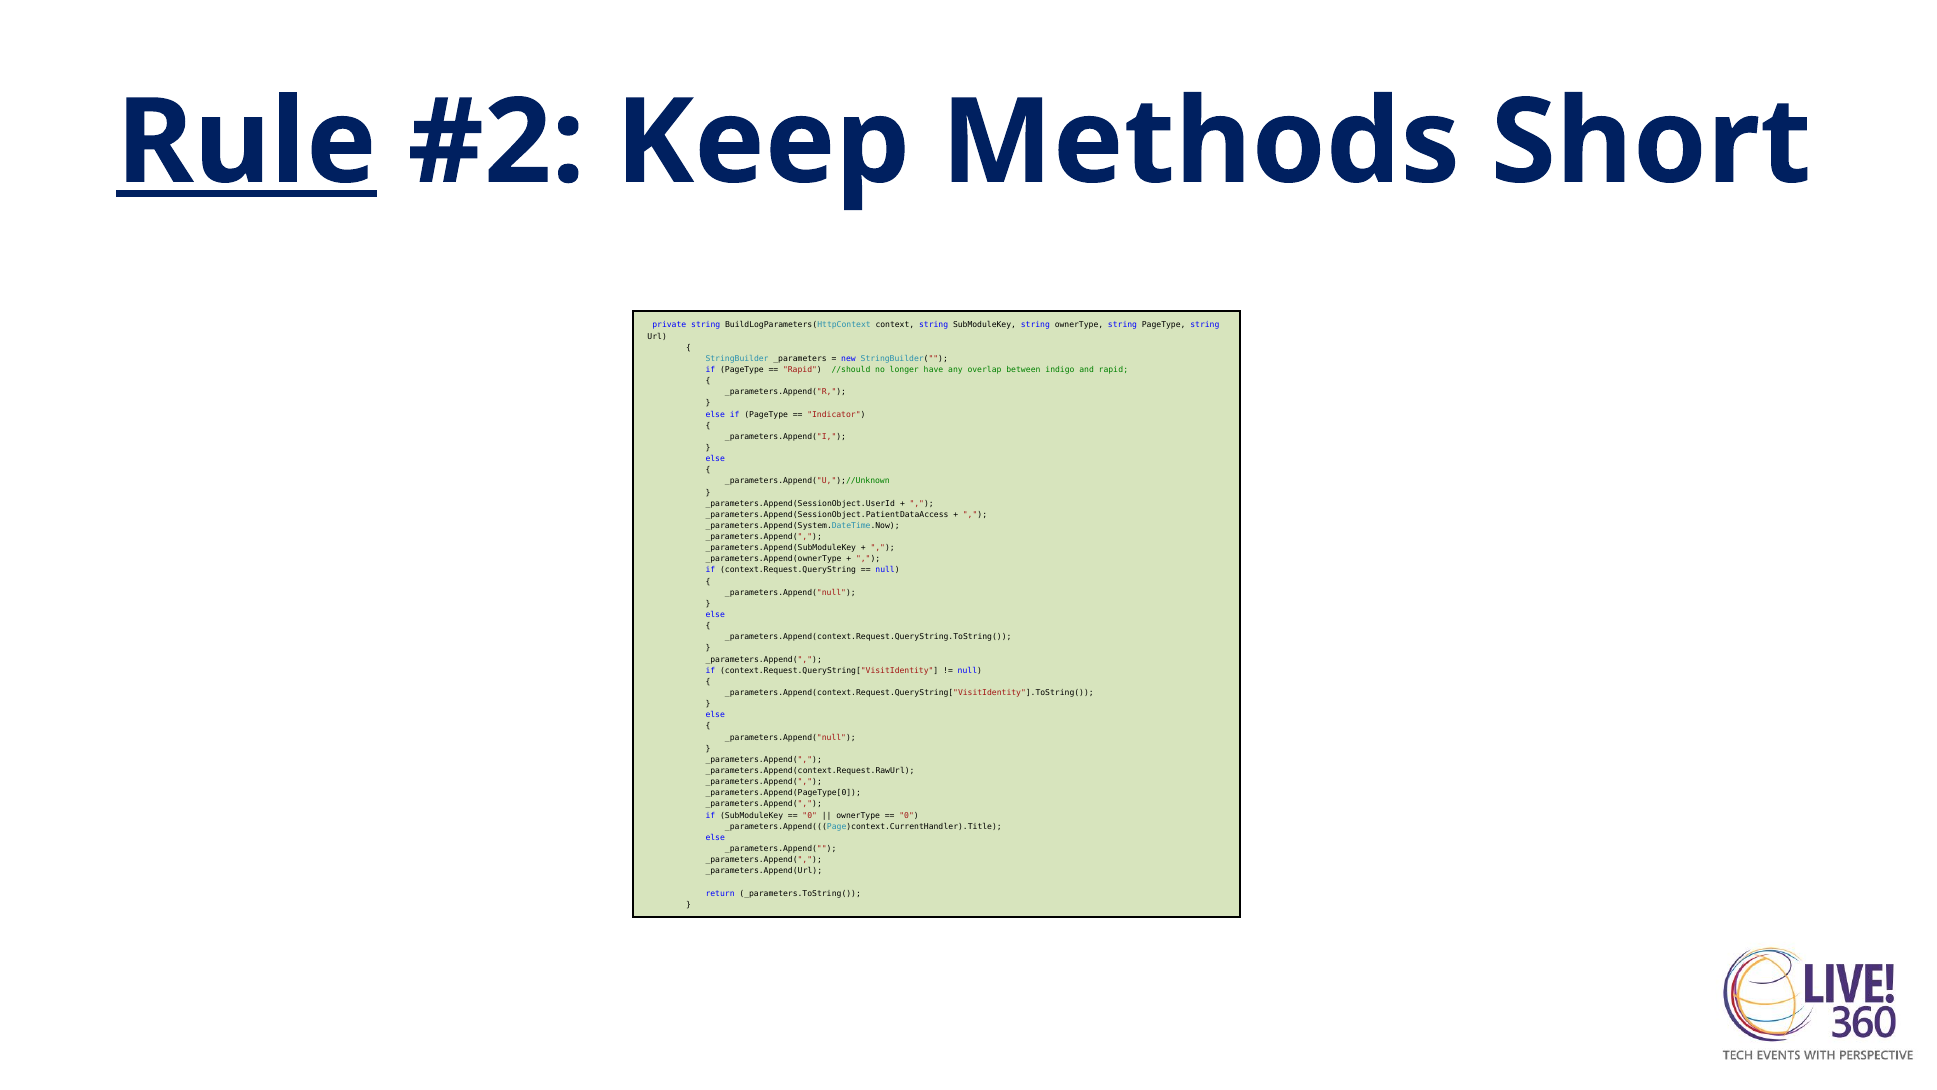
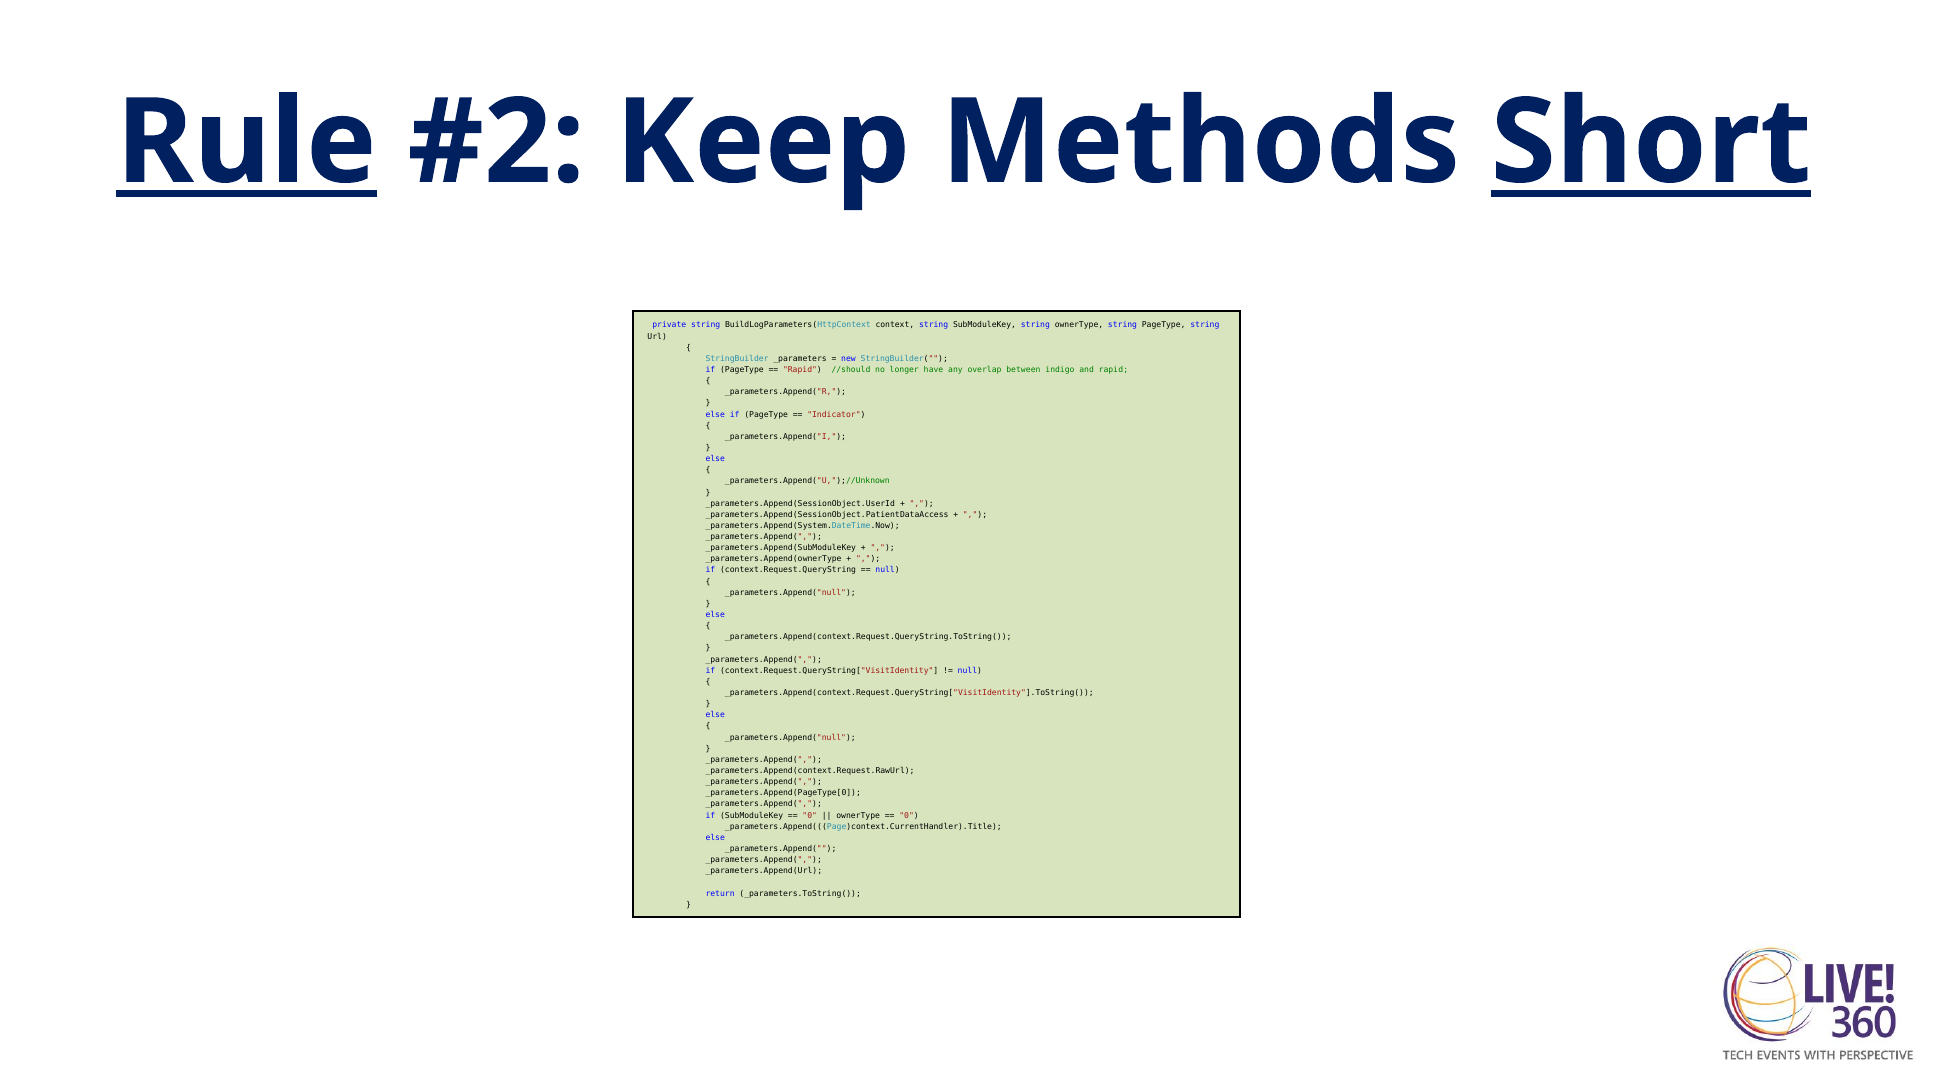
Short underline: none -> present
